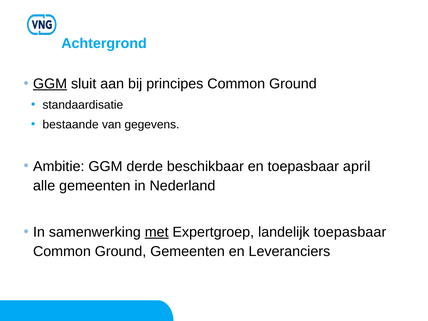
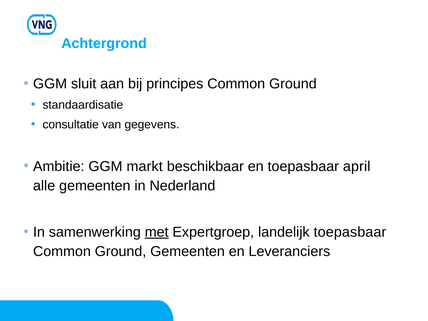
GGM at (50, 84) underline: present -> none
bestaande: bestaande -> consultatie
derde: derde -> markt
